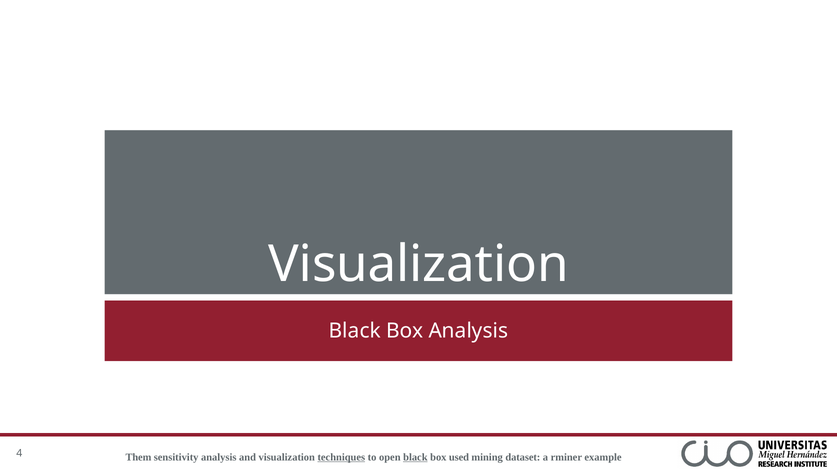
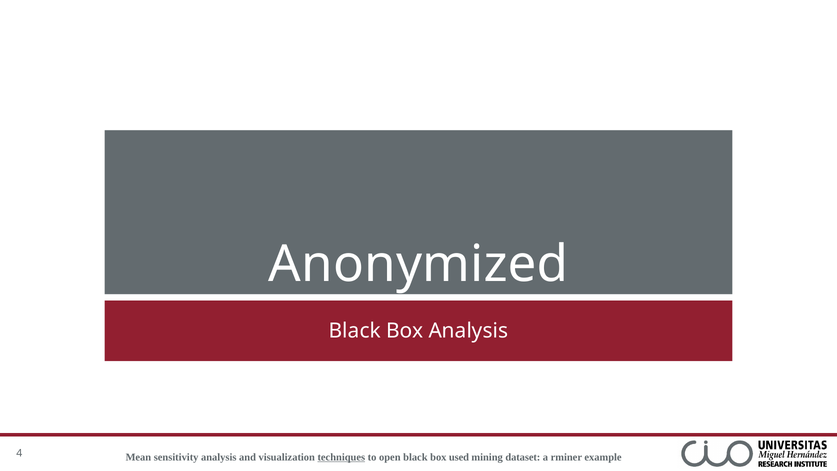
Visualization at (419, 264): Visualization -> Anonymized
Them: Them -> Mean
black at (415, 457) underline: present -> none
